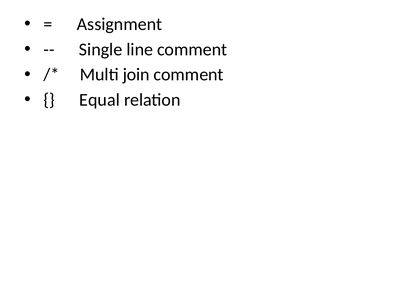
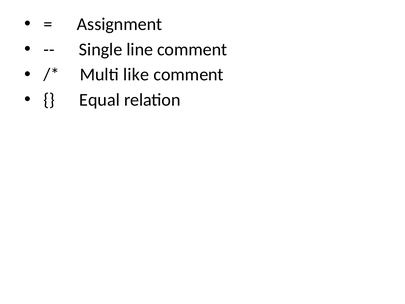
join: join -> like
